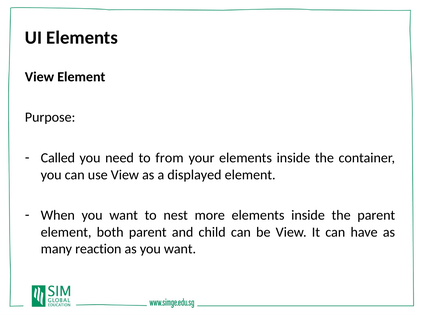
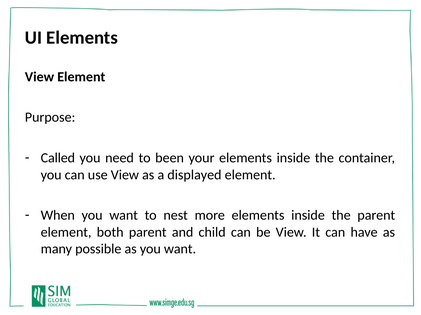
from: from -> been
reaction: reaction -> possible
